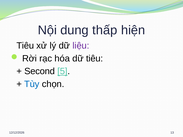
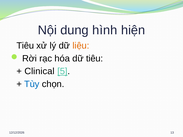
thấp: thấp -> hình
liệu colour: purple -> orange
Second: Second -> Clinical
